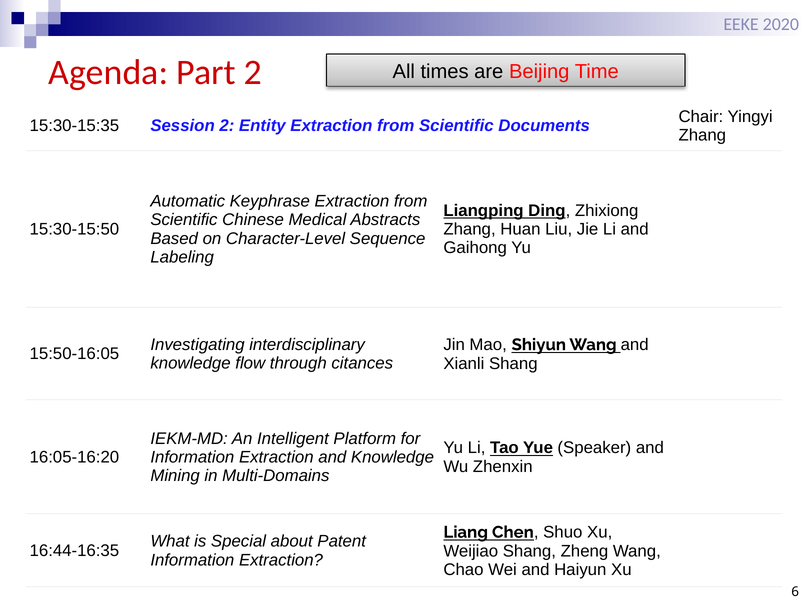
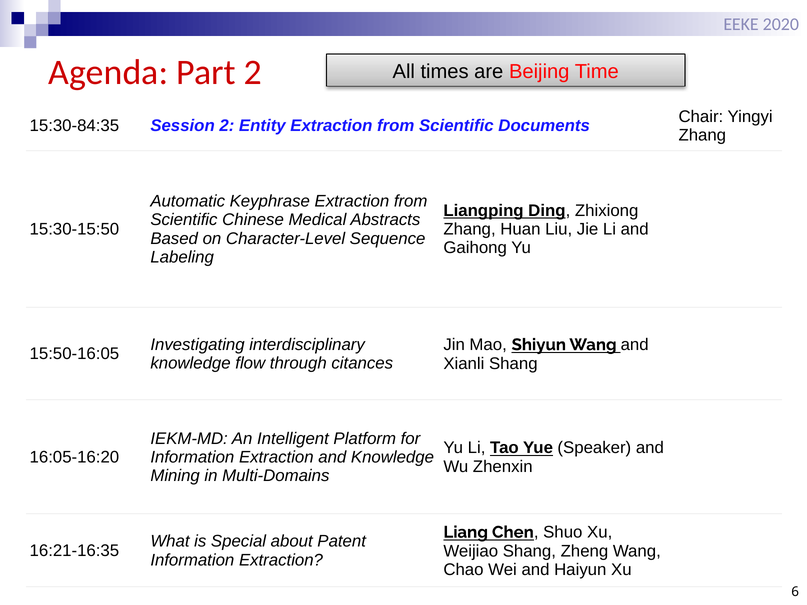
15:30-15:35: 15:30-15:35 -> 15:30-84:35
16:44-16:35: 16:44-16:35 -> 16:21-16:35
